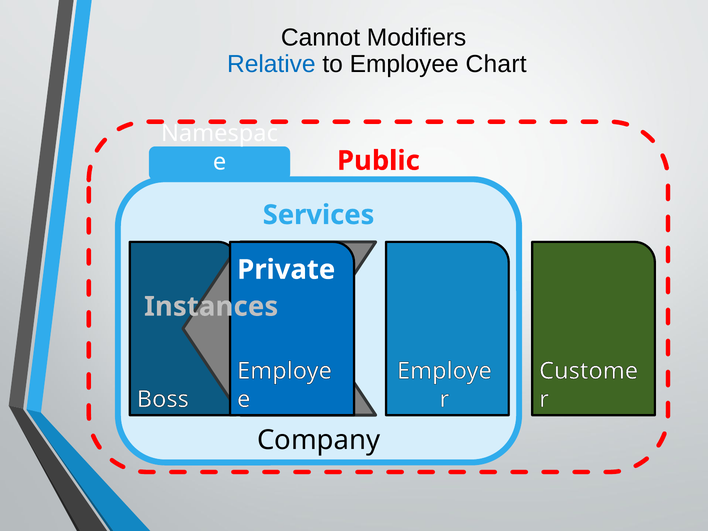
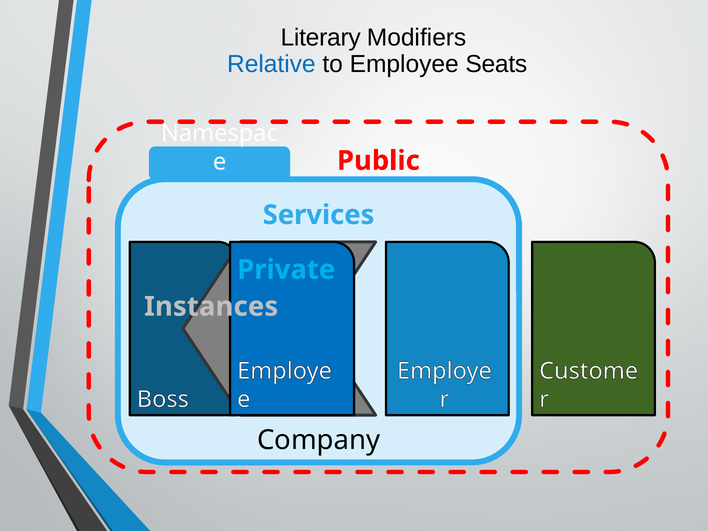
Cannot: Cannot -> Literary
Chart: Chart -> Seats
Private colour: white -> light blue
